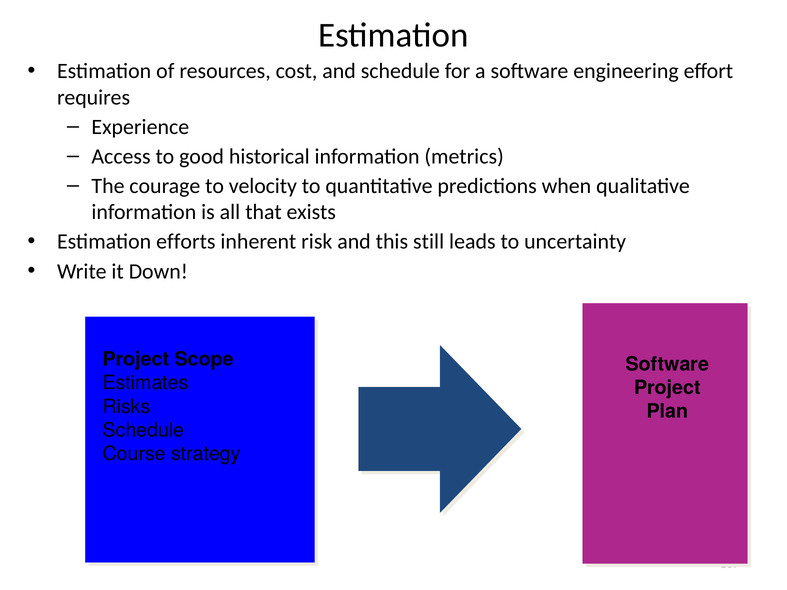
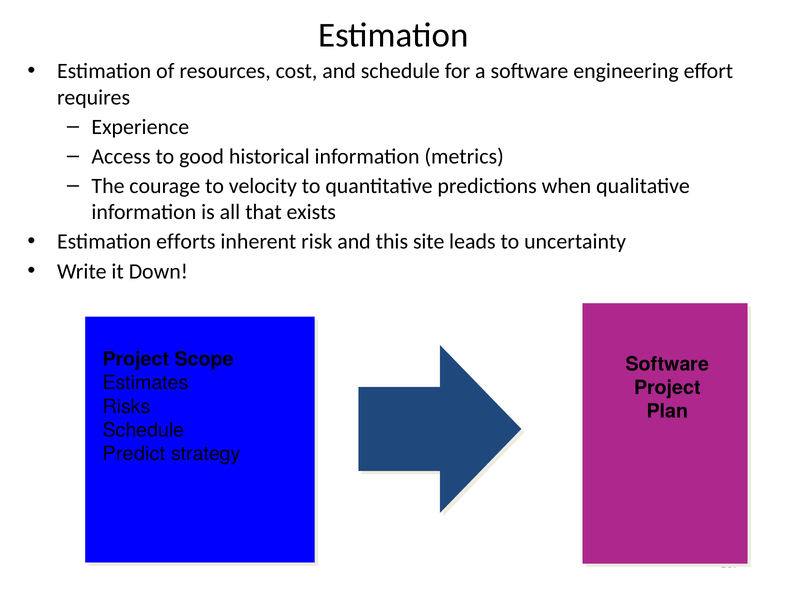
still: still -> site
Course: Course -> Predict
